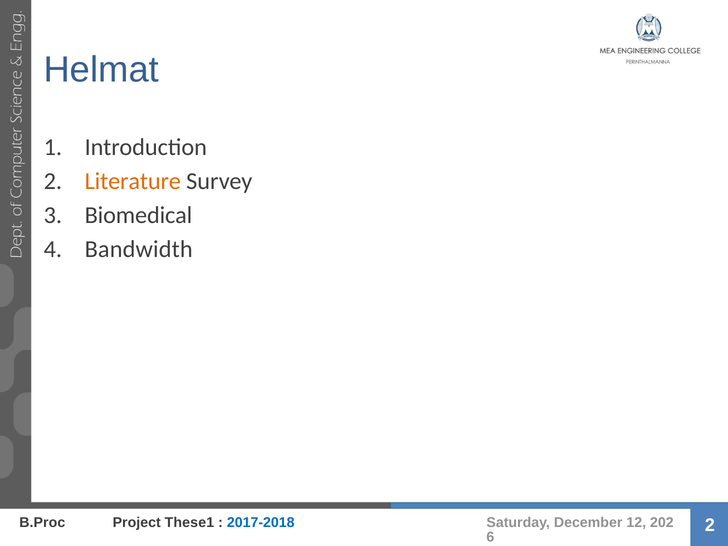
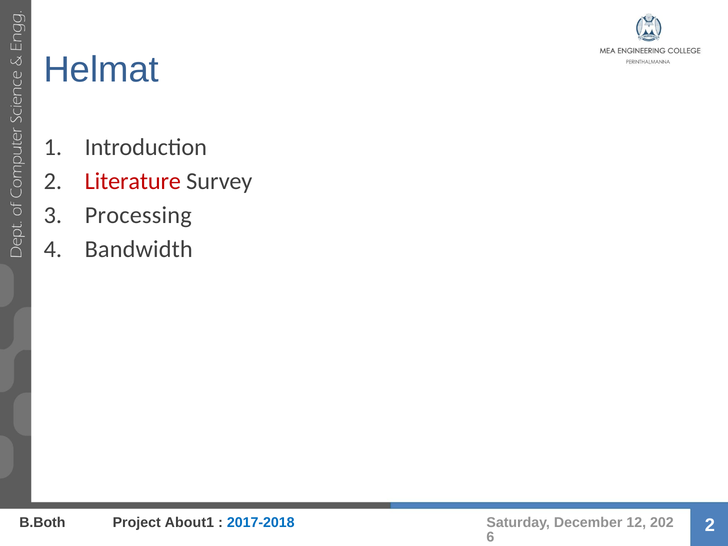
Literature colour: orange -> red
Biomedical: Biomedical -> Processing
B.Proc: B.Proc -> B.Both
These1: These1 -> About1
